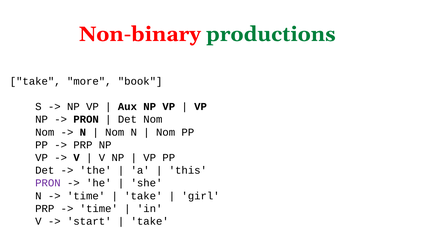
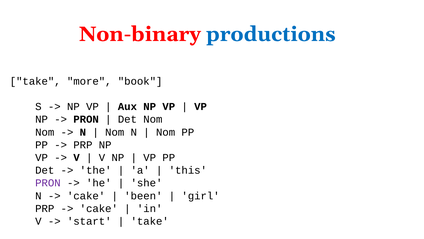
productions colour: green -> blue
time at (86, 195): time -> cake
take at (143, 195): take -> been
time at (99, 208): time -> cake
